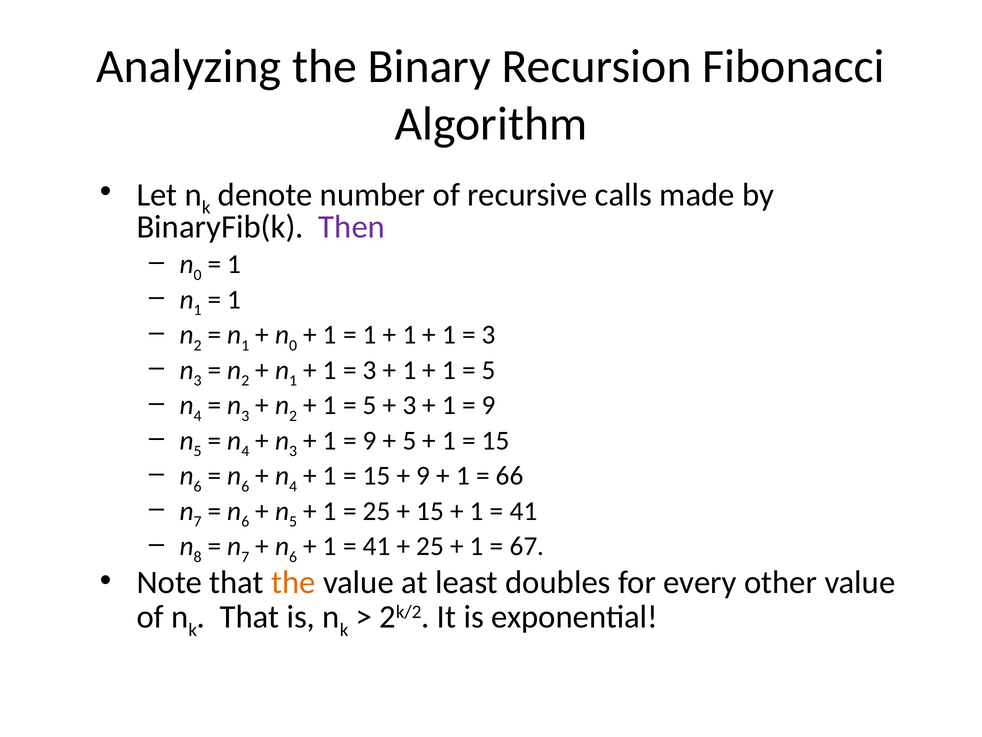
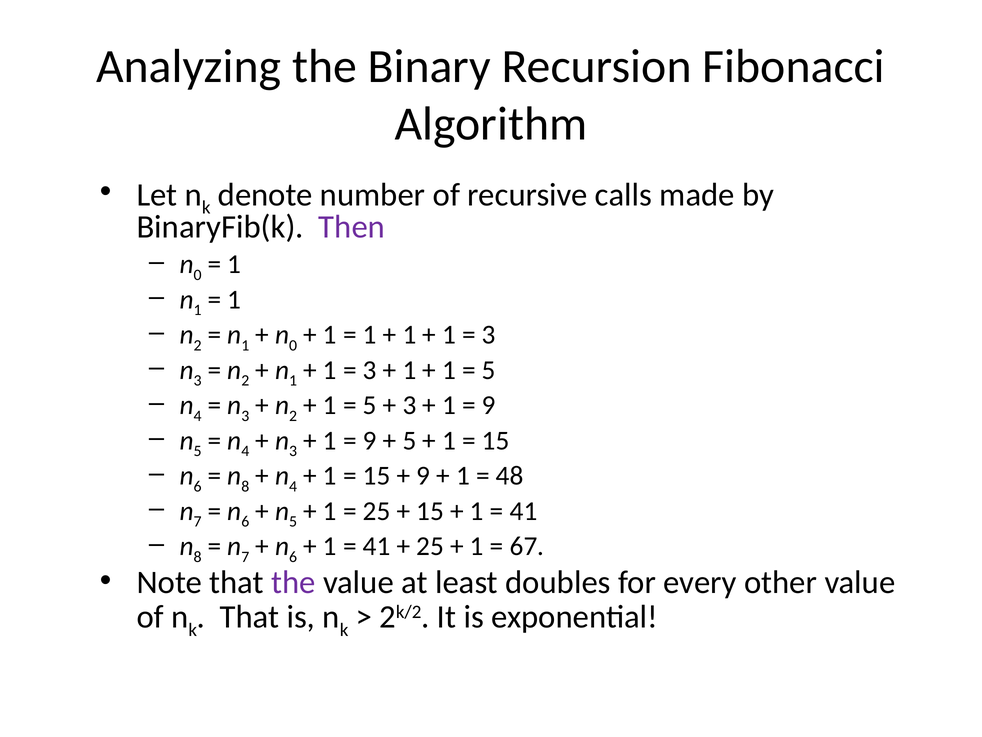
6 at (245, 486): 6 -> 8
66: 66 -> 48
the at (293, 582) colour: orange -> purple
